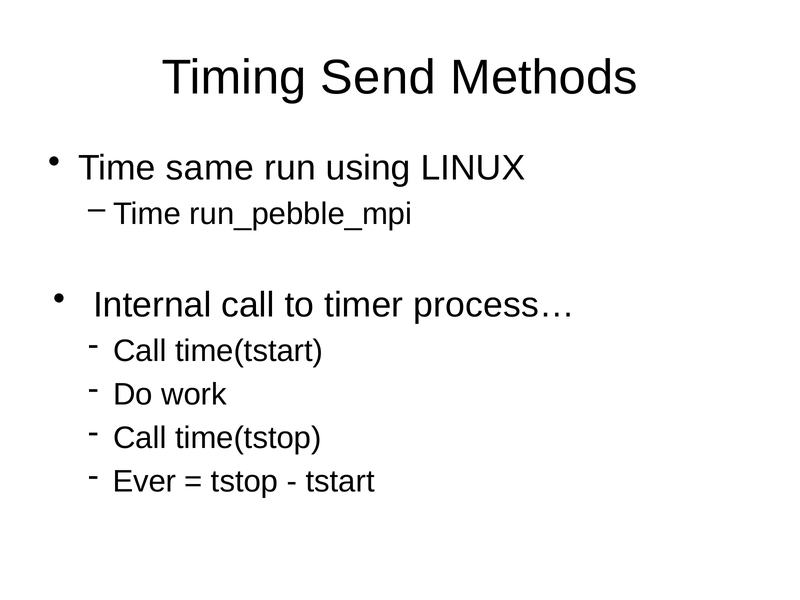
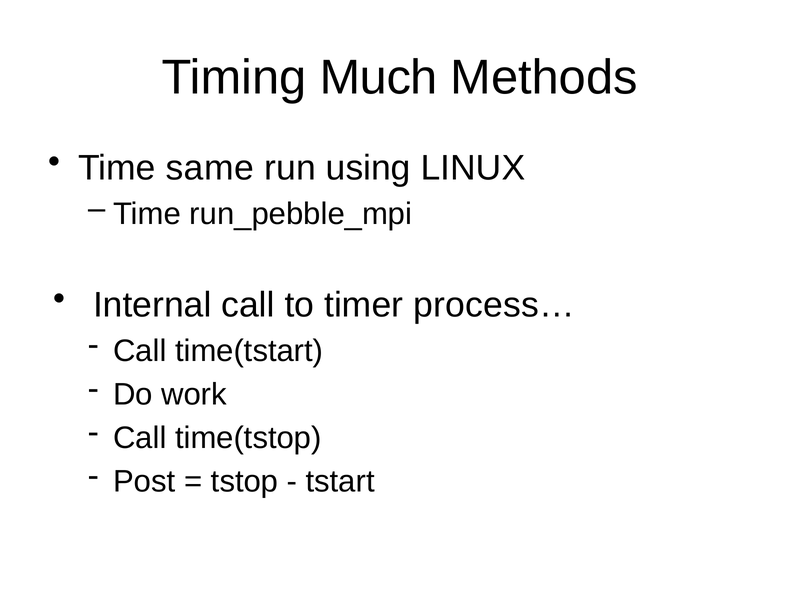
Send: Send -> Much
Ever: Ever -> Post
